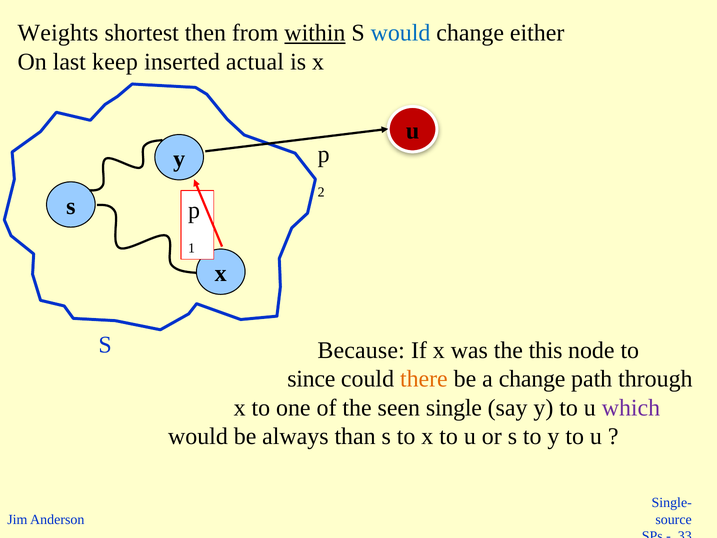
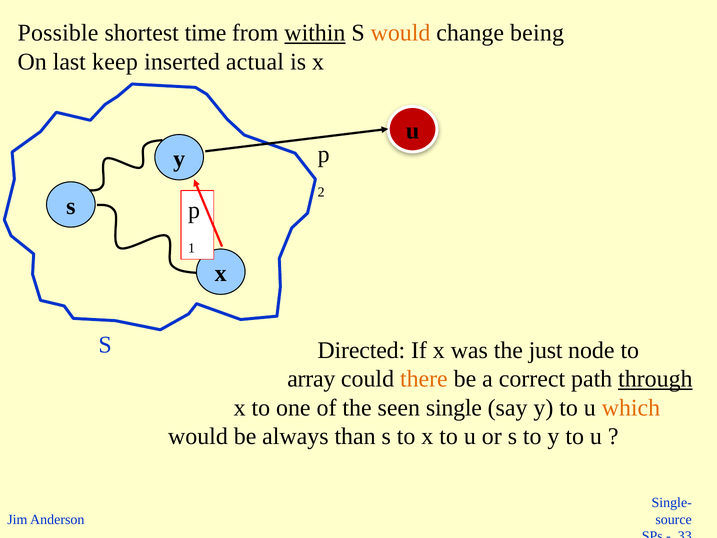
Weights: Weights -> Possible
then: then -> time
would at (400, 33) colour: blue -> orange
either: either -> being
Because: Because -> Directed
this: this -> just
since: since -> array
a change: change -> correct
through underline: none -> present
which colour: purple -> orange
